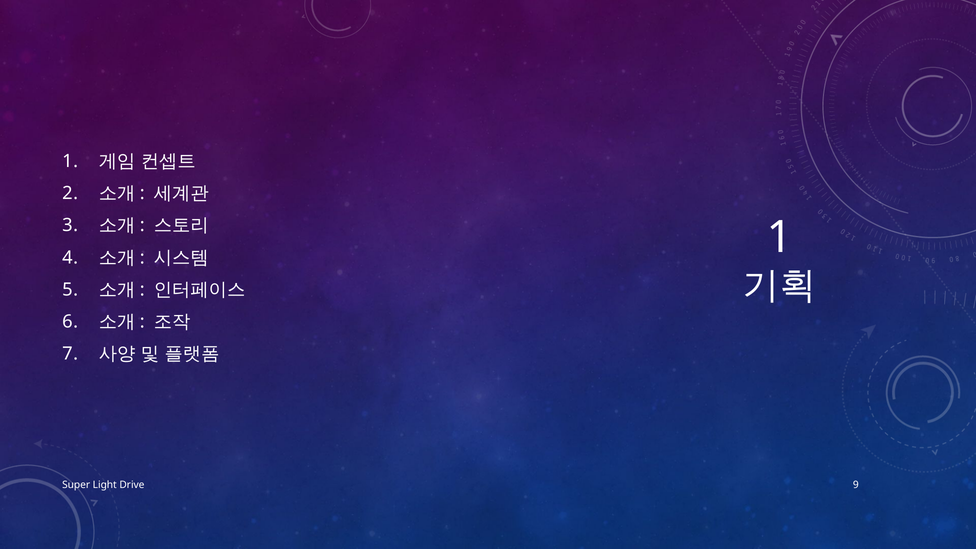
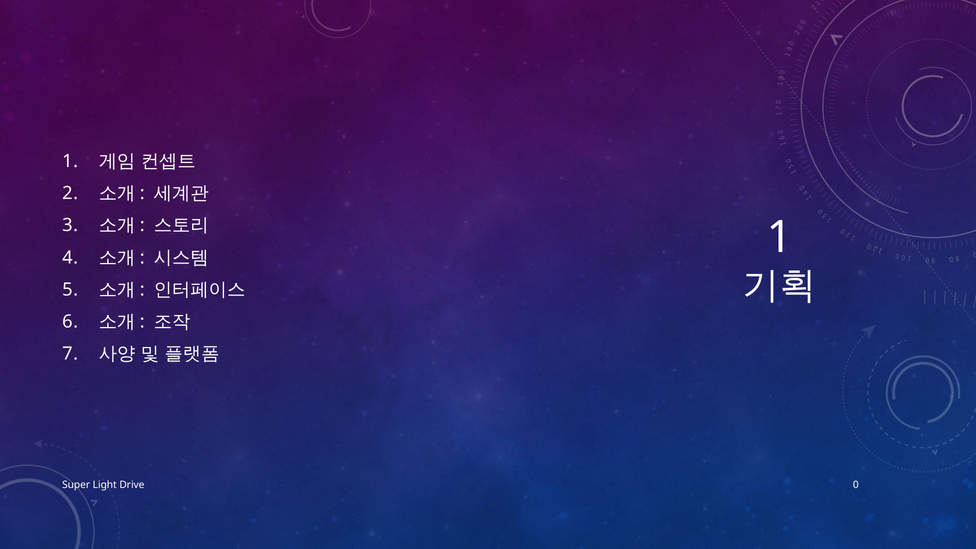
9: 9 -> 0
